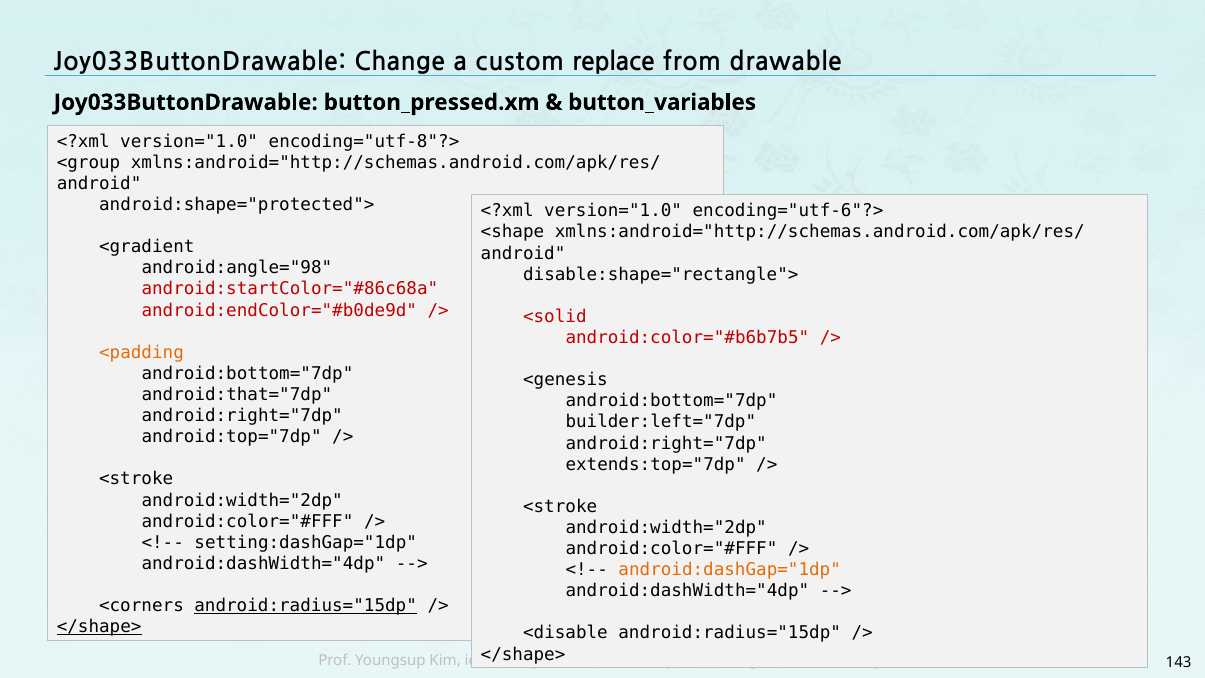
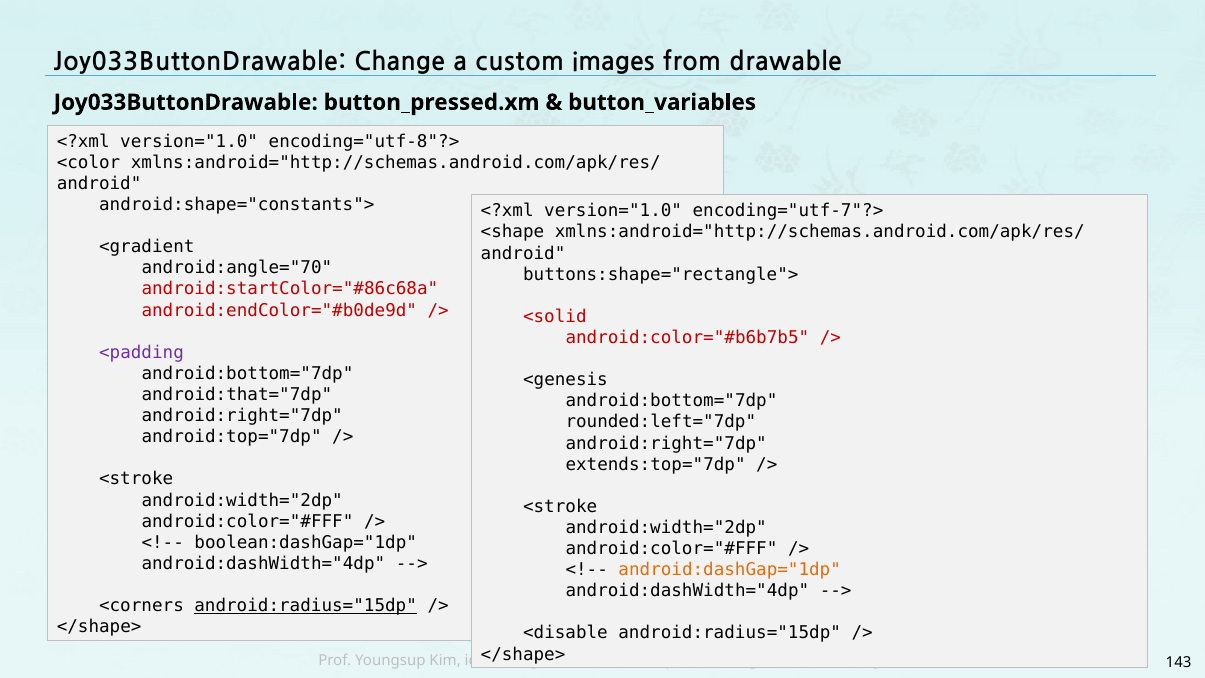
replace: replace -> images
<group: <group -> <color
android:shape="protected">: android:shape="protected"> -> android:shape="constants">
encoding="utf-6"?>: encoding="utf-6"?> -> encoding="utf-7"?>
android:angle="98: android:angle="98 -> android:angle="70
disable:shape="rectangle">: disable:shape="rectangle"> -> buttons:shape="rectangle">
<padding colour: orange -> purple
builder:left="7dp: builder:left="7dp -> rounded:left="7dp
setting:dashGap="1dp: setting:dashGap="1dp -> boolean:dashGap="1dp
</shape> at (99, 627) underline: present -> none
